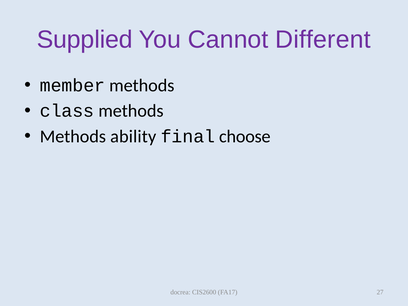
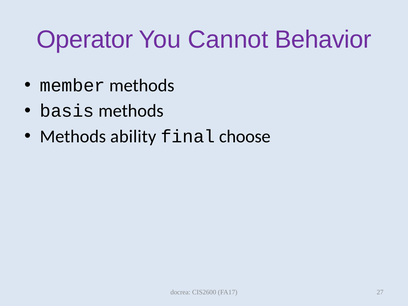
Supplied: Supplied -> Operator
Different: Different -> Behavior
class: class -> basis
